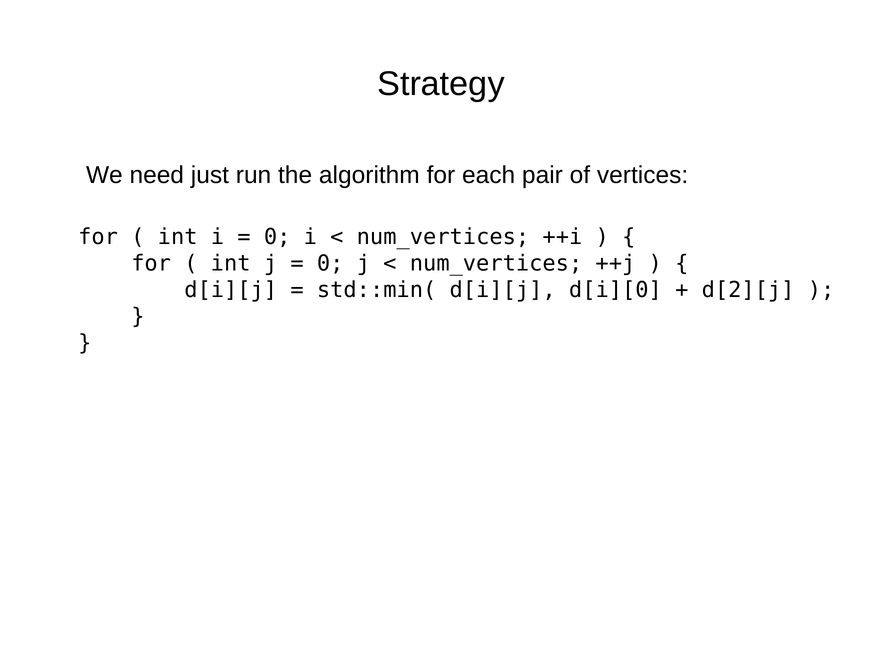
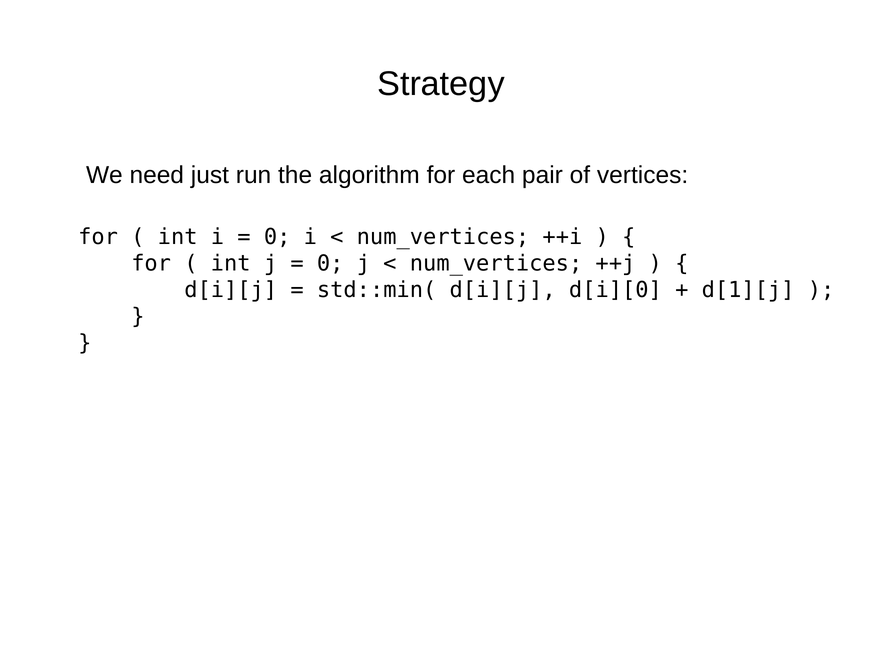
d[2][j: d[2][j -> d[1][j
